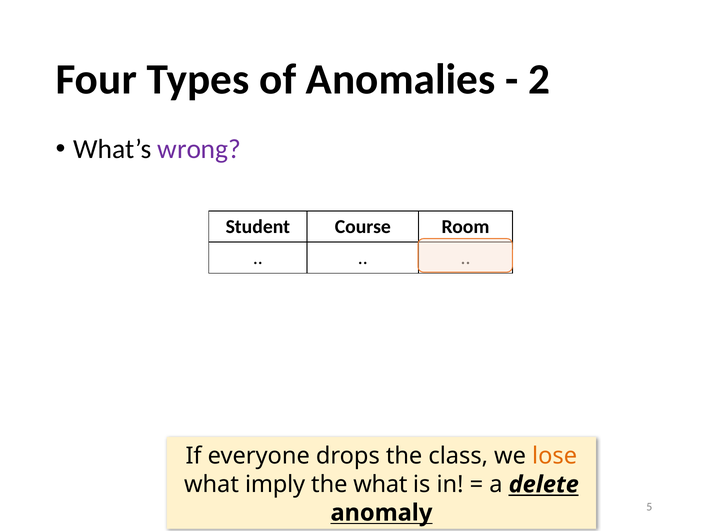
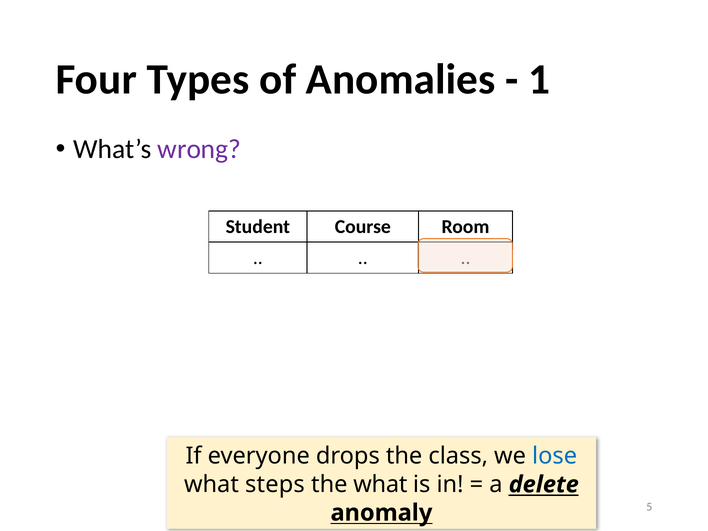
2: 2 -> 1
lose colour: orange -> blue
imply: imply -> steps
